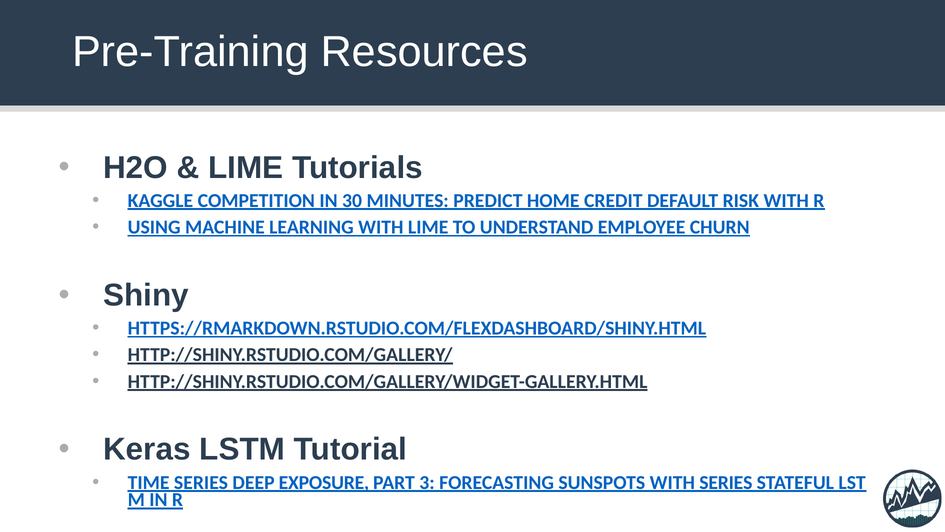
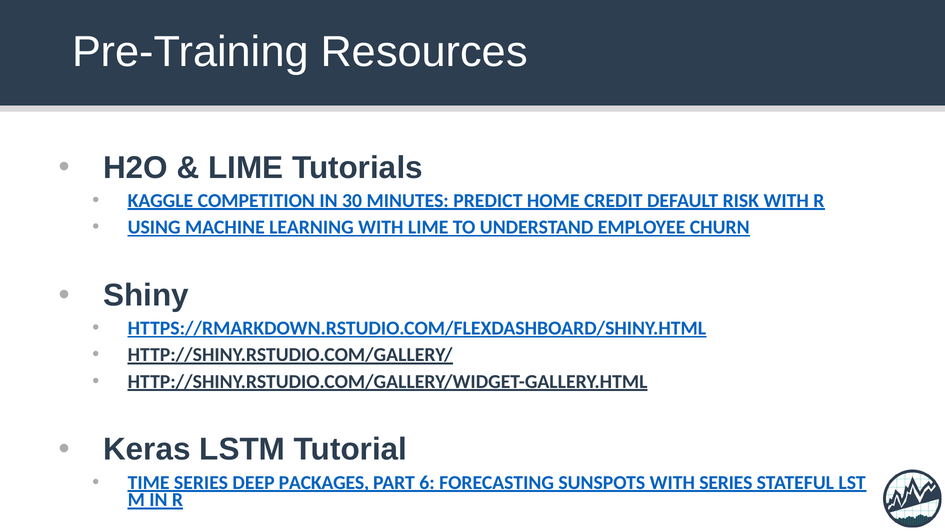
EXPOSURE: EXPOSURE -> PACKAGES
3: 3 -> 6
